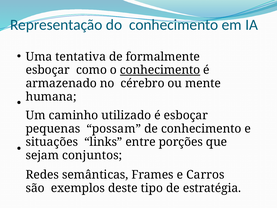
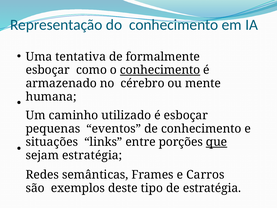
possam: possam -> eventos
que underline: none -> present
sejam conjuntos: conjuntos -> estratégia
